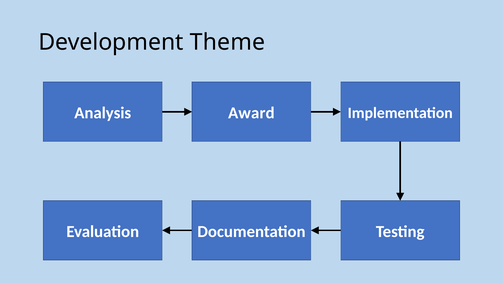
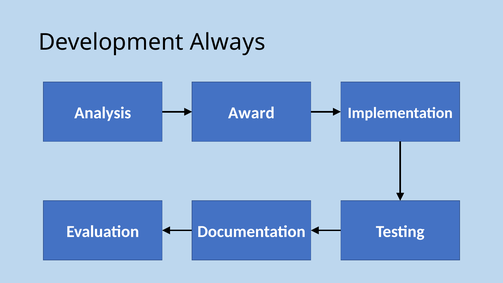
Theme: Theme -> Always
